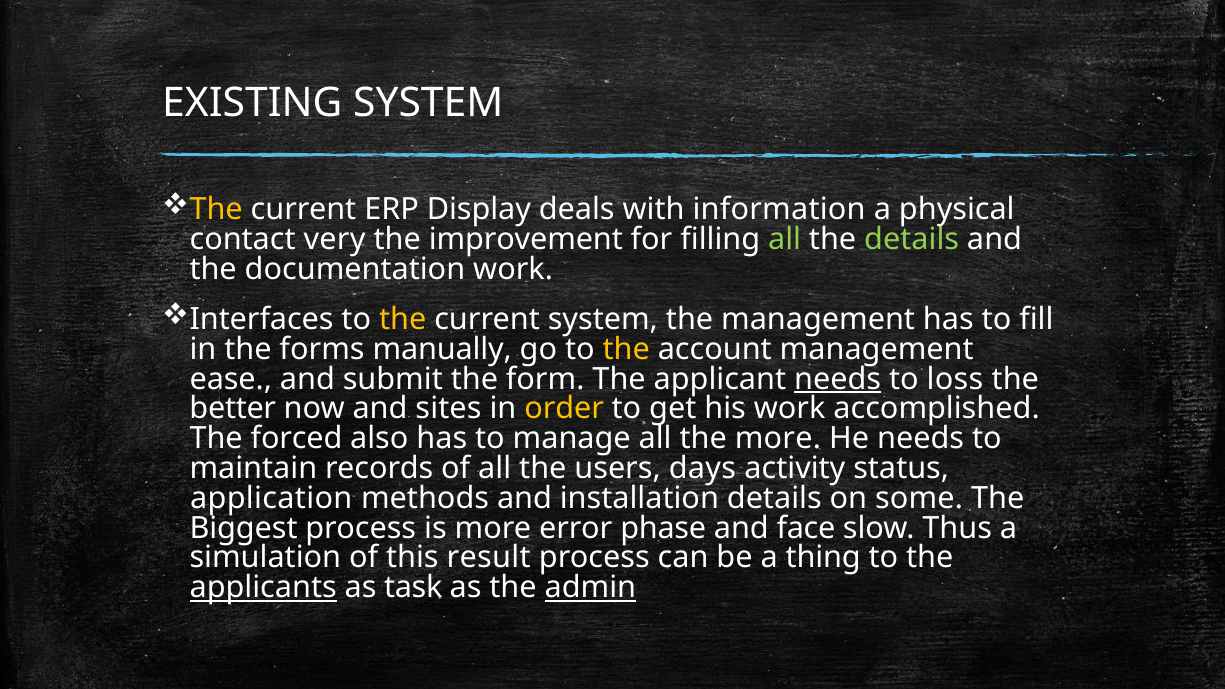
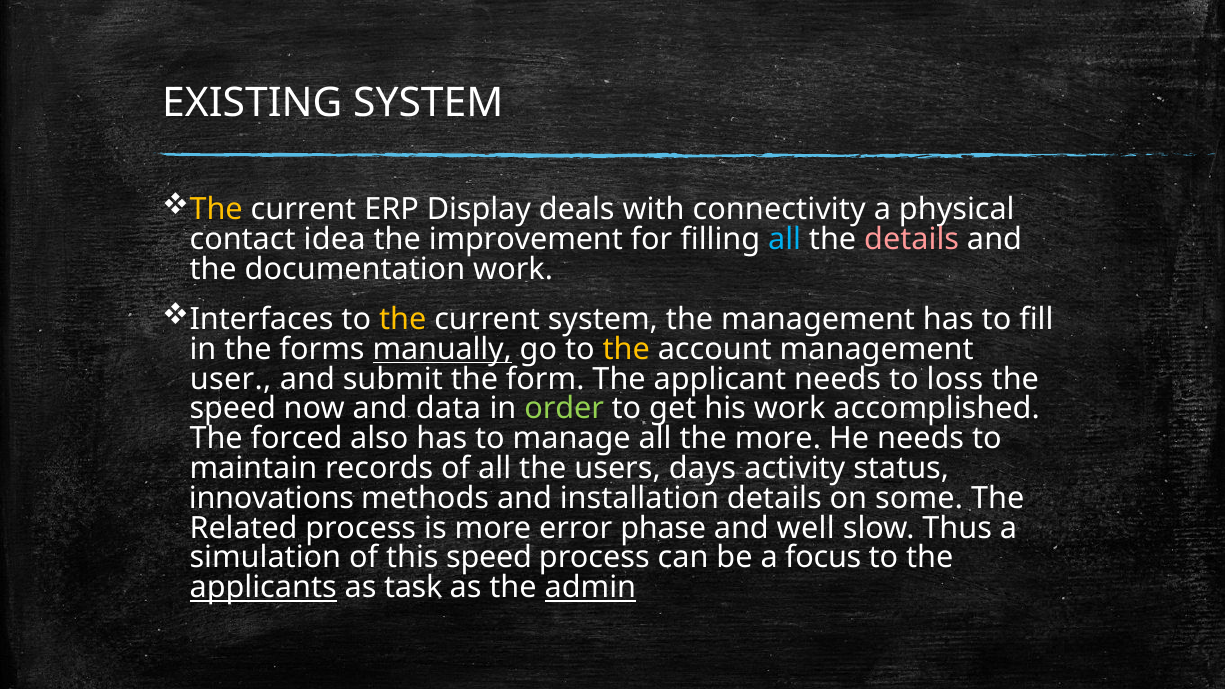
information: information -> connectivity
very: very -> idea
all at (785, 239) colour: light green -> light blue
details at (912, 239) colour: light green -> pink
manually underline: none -> present
ease: ease -> user
needs at (838, 379) underline: present -> none
better at (233, 409): better -> speed
sites: sites -> data
order colour: yellow -> light green
application: application -> innovations
Biggest: Biggest -> Related
face: face -> well
this result: result -> speed
thing: thing -> focus
